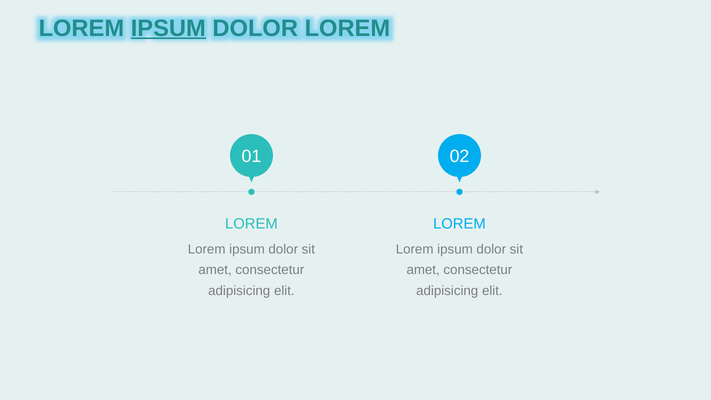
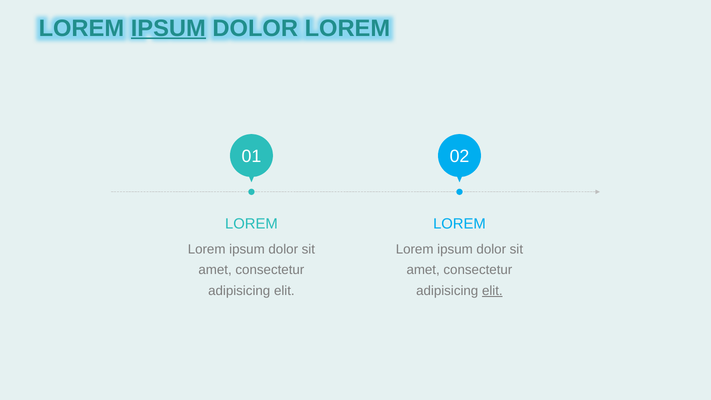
elit at (492, 291) underline: none -> present
